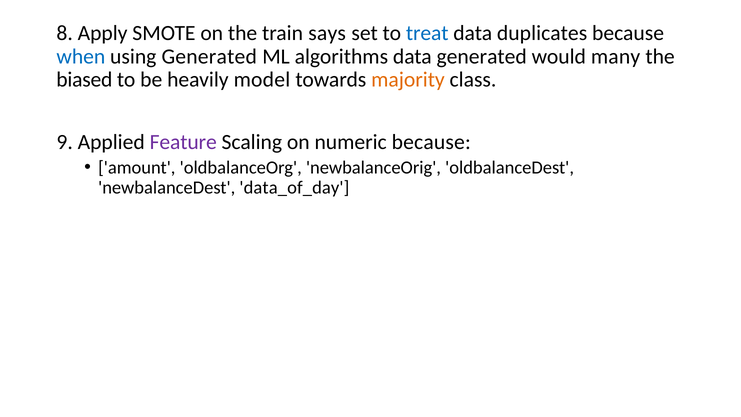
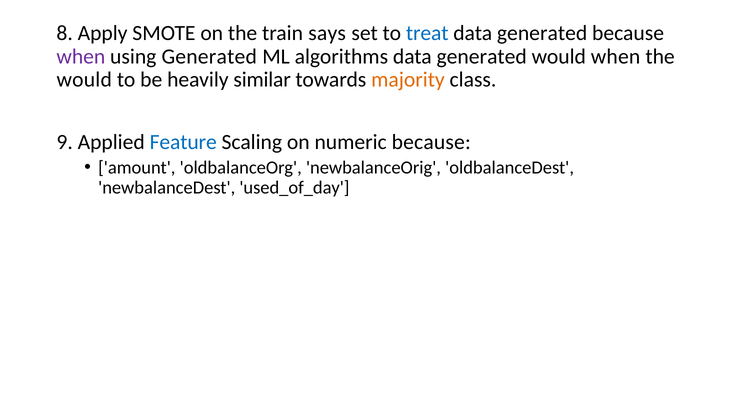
duplicates at (542, 33): duplicates -> generated
when at (81, 56) colour: blue -> purple
would many: many -> when
biased at (84, 80): biased -> would
model: model -> similar
Feature colour: purple -> blue
data_of_day: data_of_day -> used_of_day
